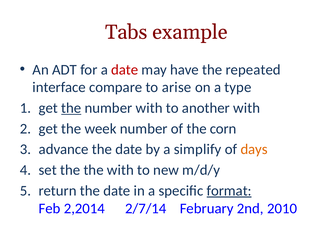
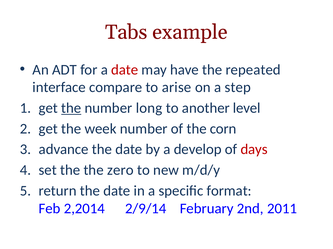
type: type -> step
number with: with -> long
another with: with -> level
simplify: simplify -> develop
days colour: orange -> red
the with: with -> zero
format underline: present -> none
2/7/14: 2/7/14 -> 2/9/14
2010: 2010 -> 2011
